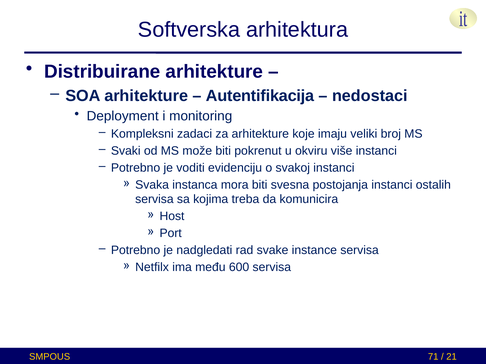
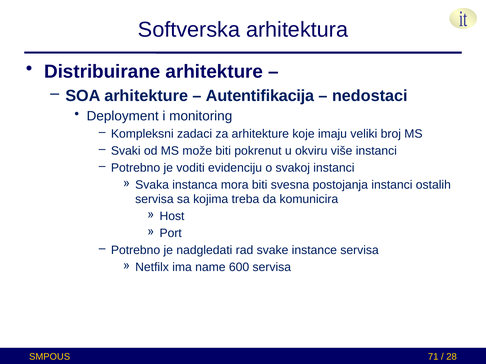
među: među -> name
21: 21 -> 28
